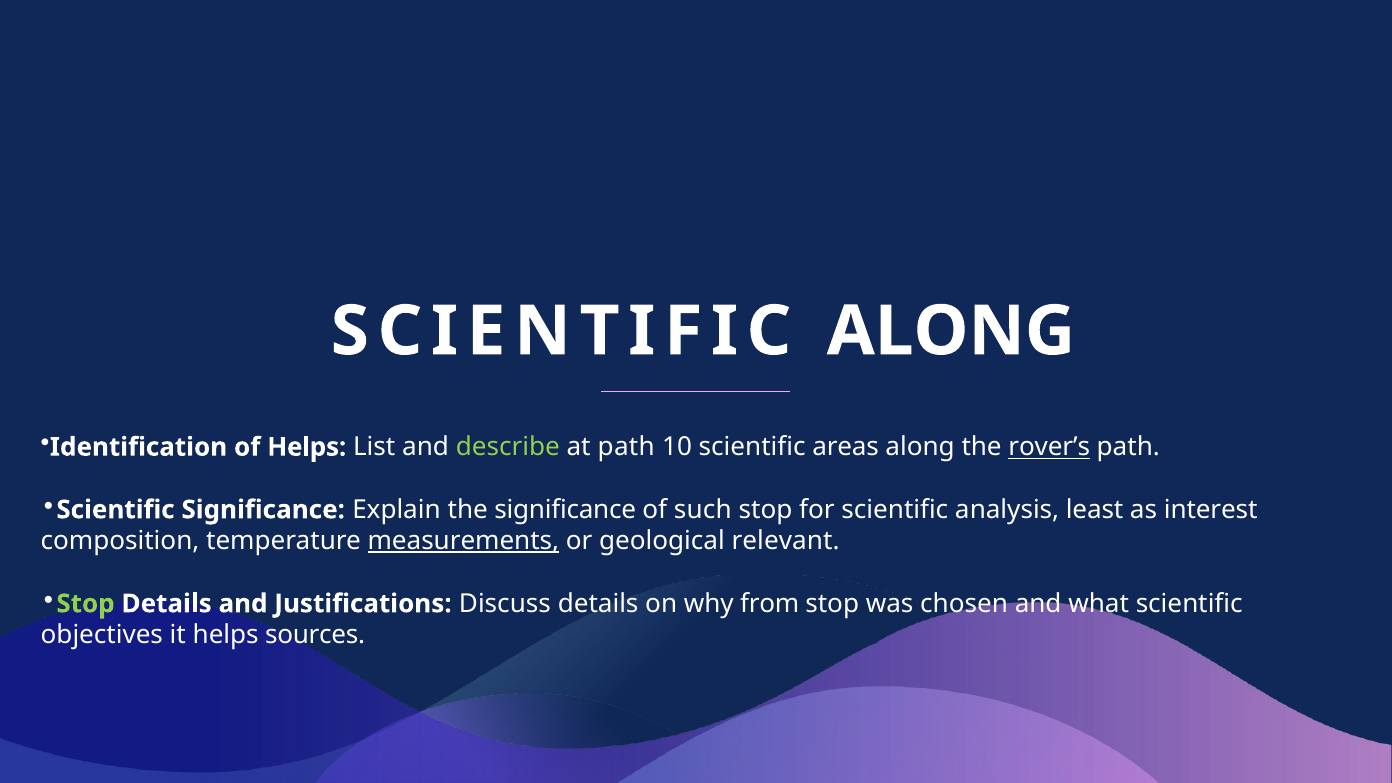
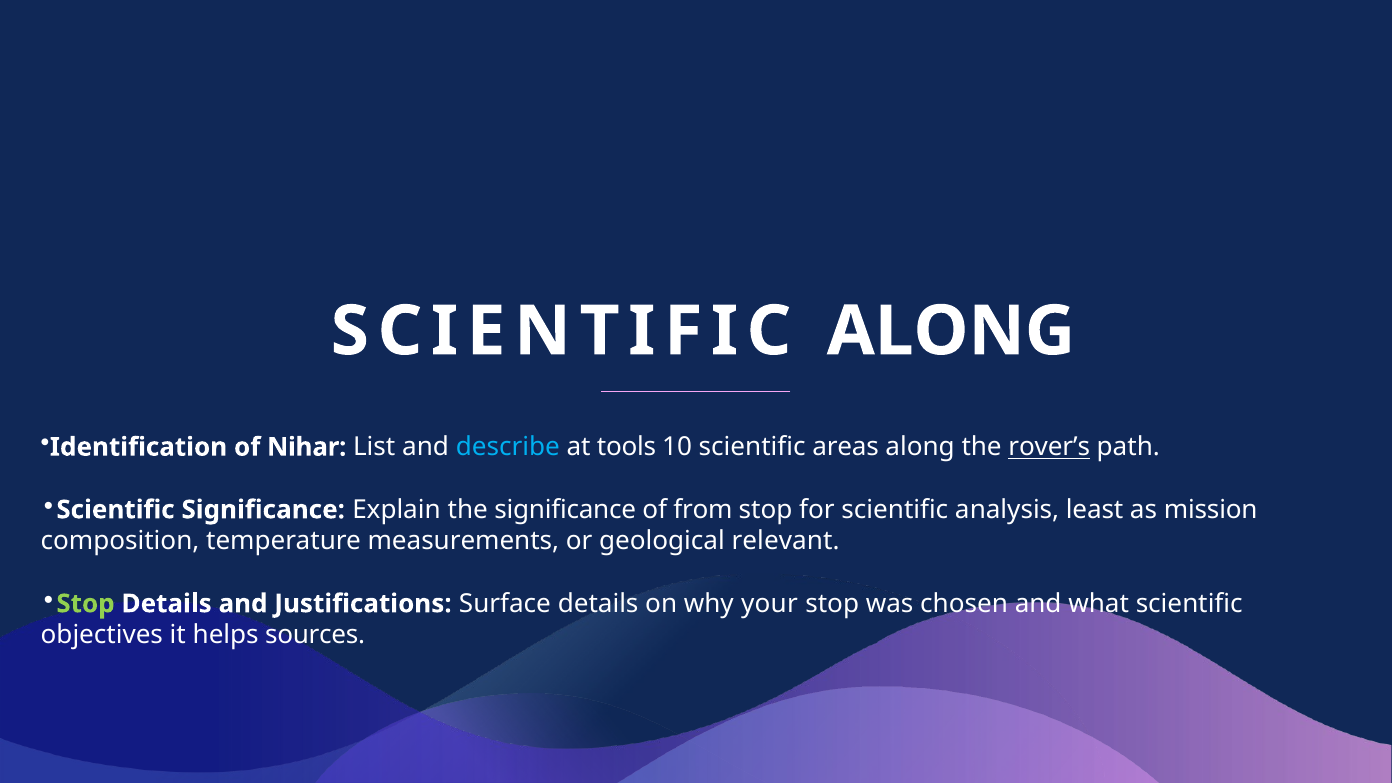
of Helps: Helps -> Nihar
describe colour: light green -> light blue
at path: path -> tools
such: such -> from
interest: interest -> mission
measurements underline: present -> none
Discuss: Discuss -> Surface
from: from -> your
